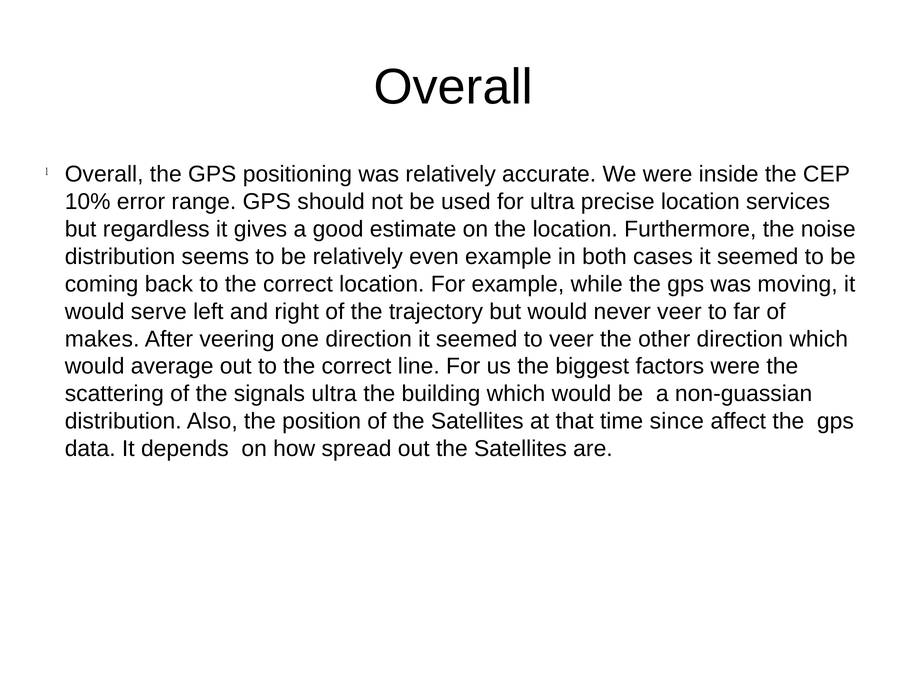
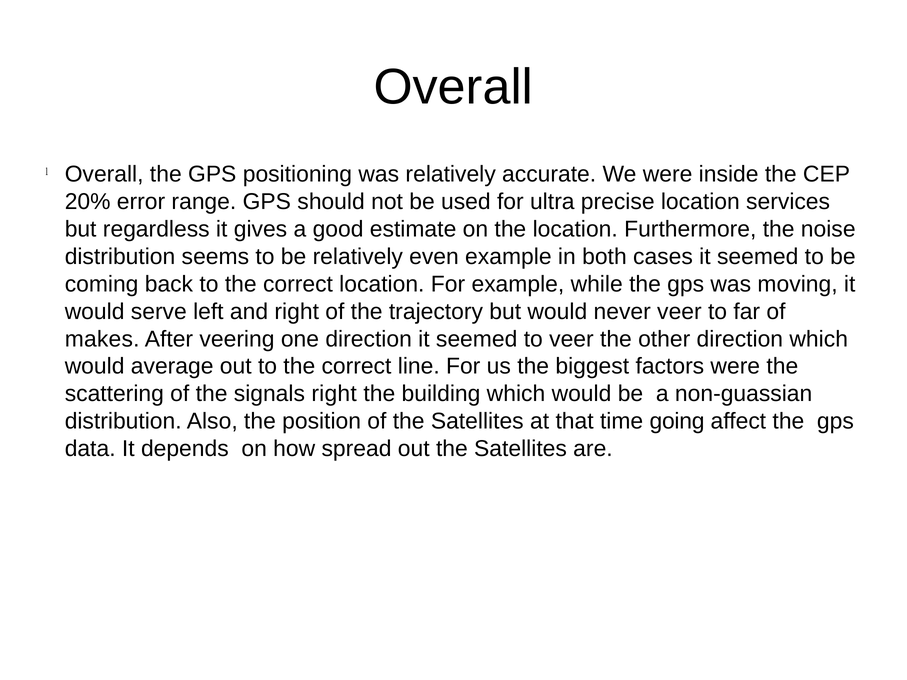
10%: 10% -> 20%
signals ultra: ultra -> right
since: since -> going
